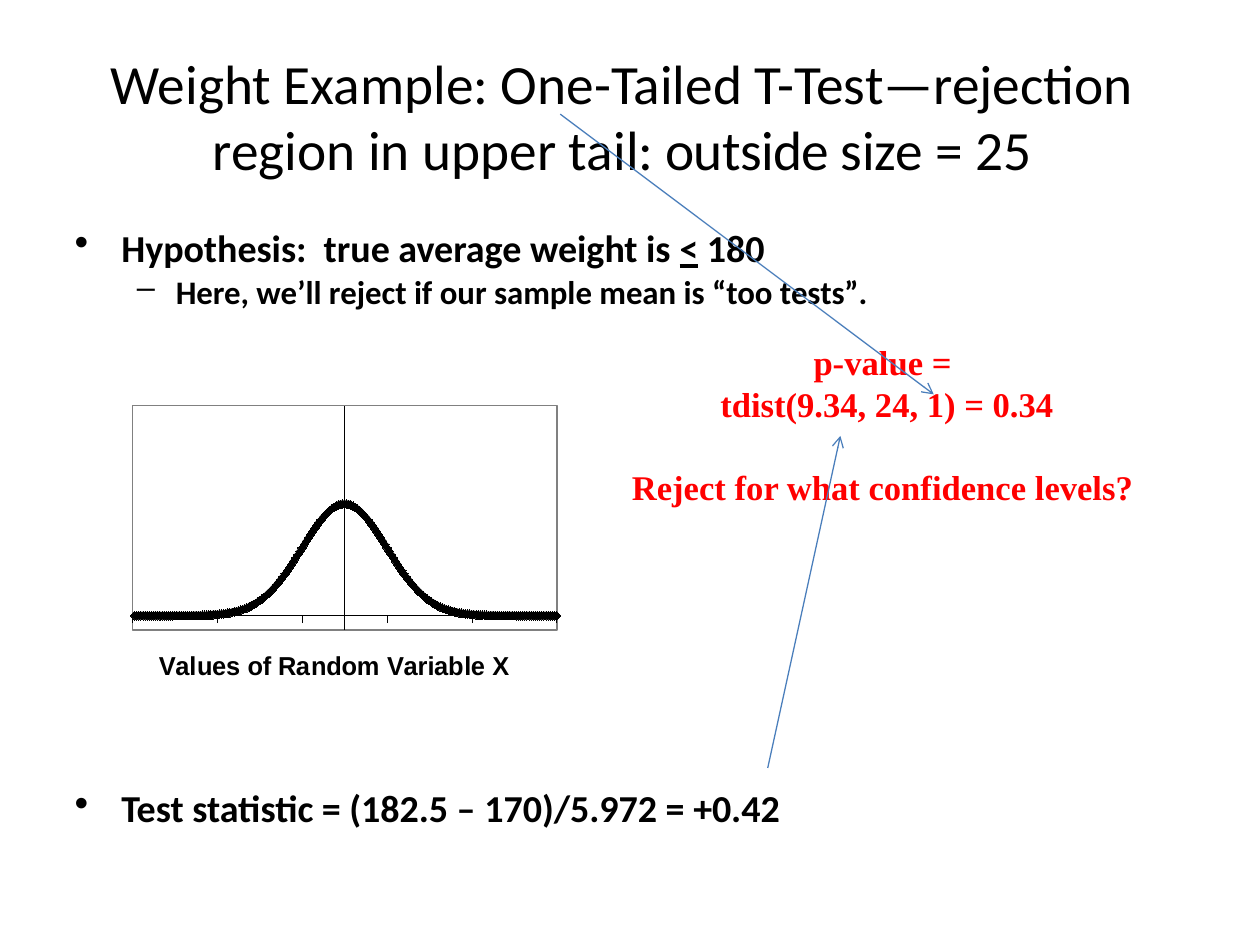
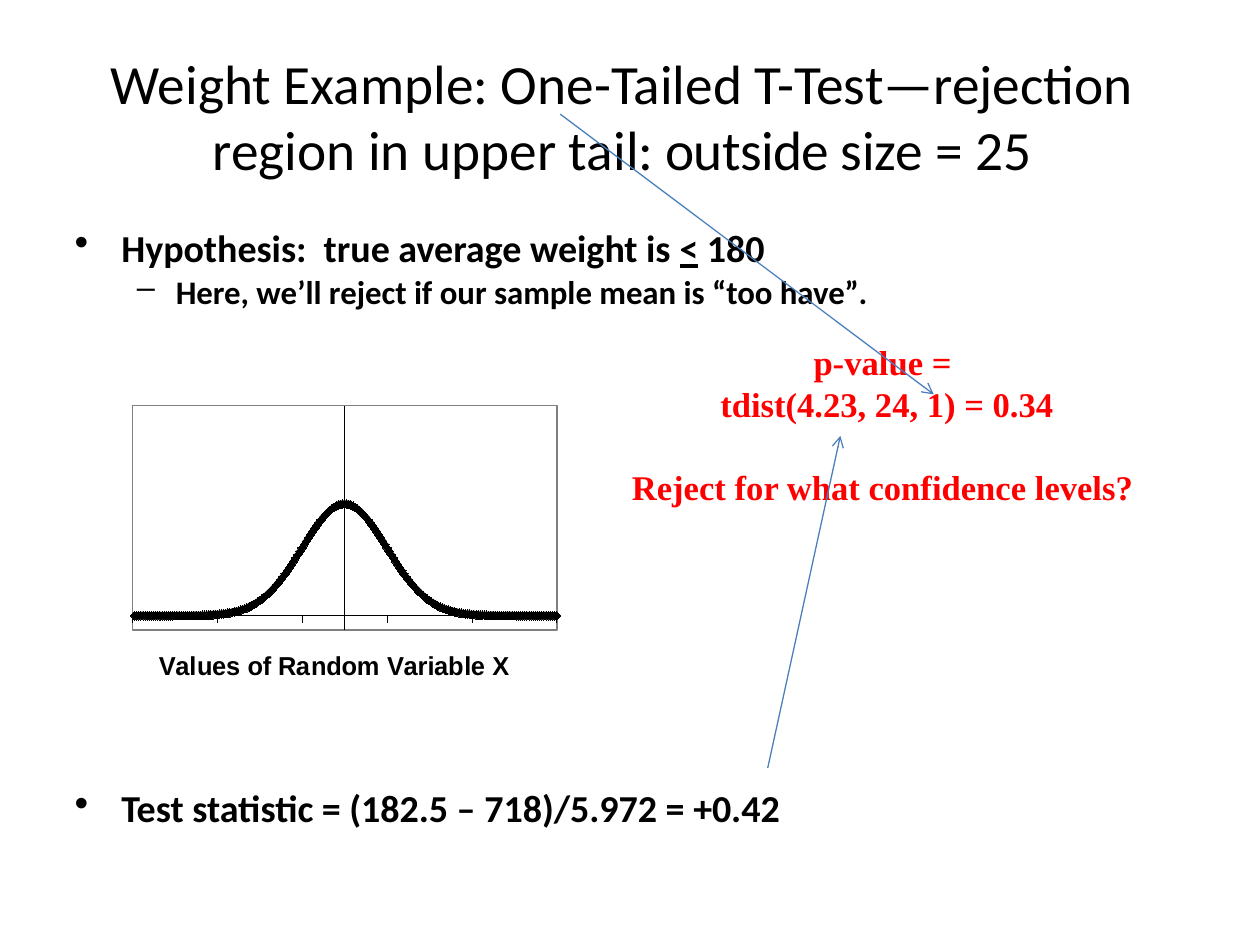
tests: tests -> have
tdist(9.34: tdist(9.34 -> tdist(4.23
170)/5.972: 170)/5.972 -> 718)/5.972
